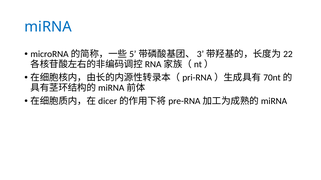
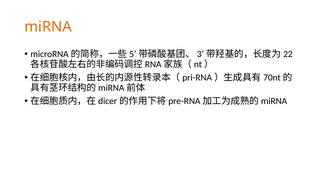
miRNA colour: blue -> orange
